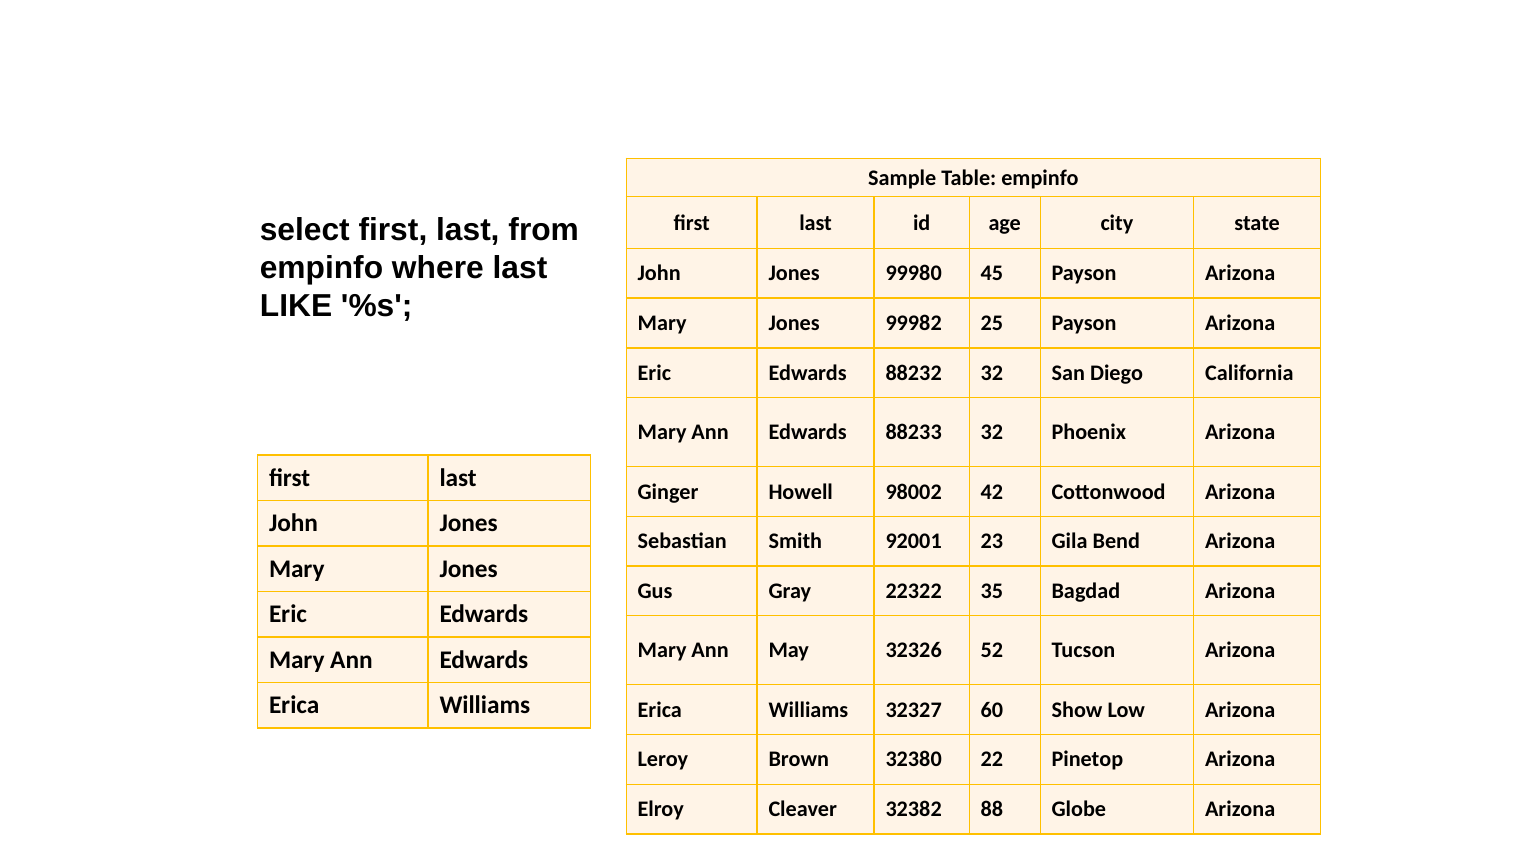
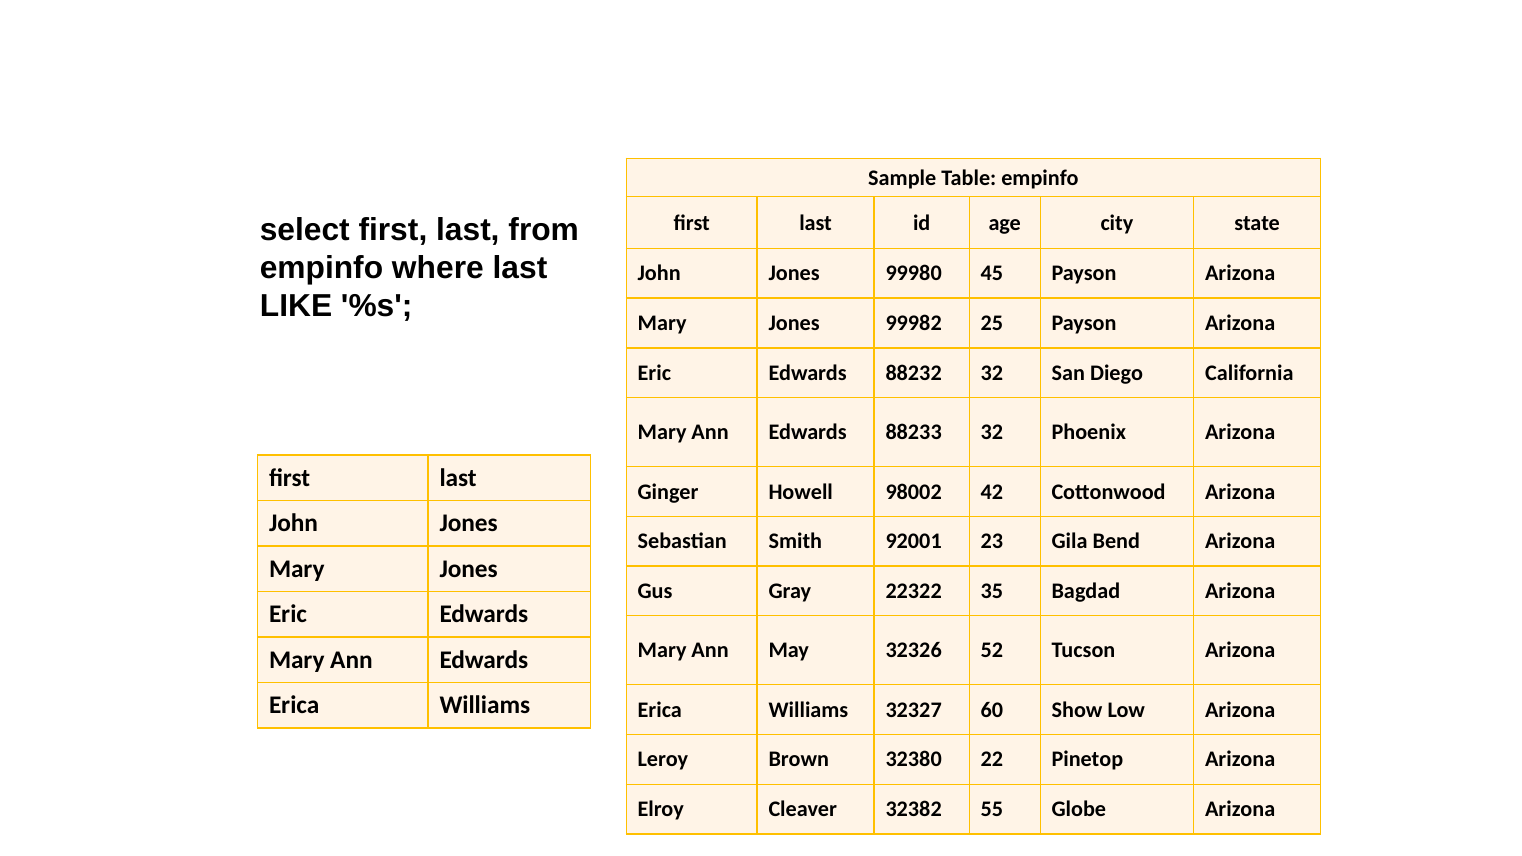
88: 88 -> 55
